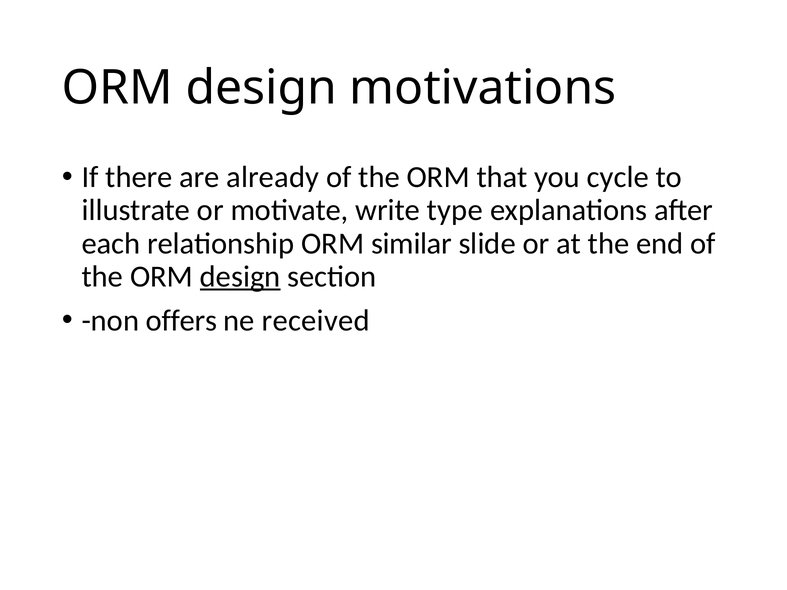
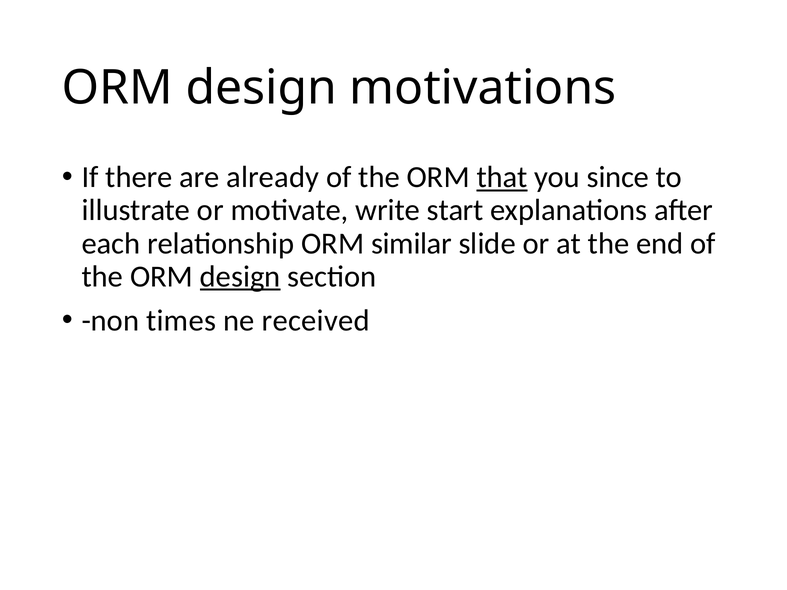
that underline: none -> present
cycle: cycle -> since
type: type -> start
offers: offers -> times
